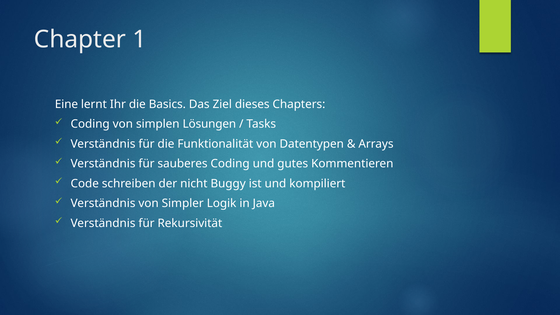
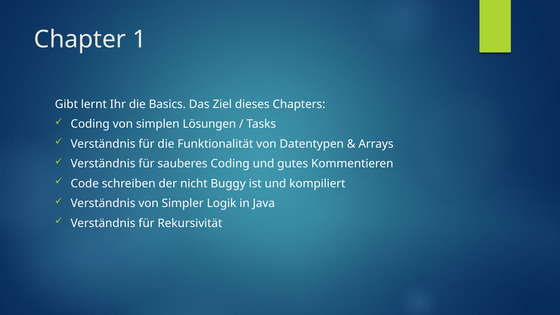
Eine: Eine -> Gibt
